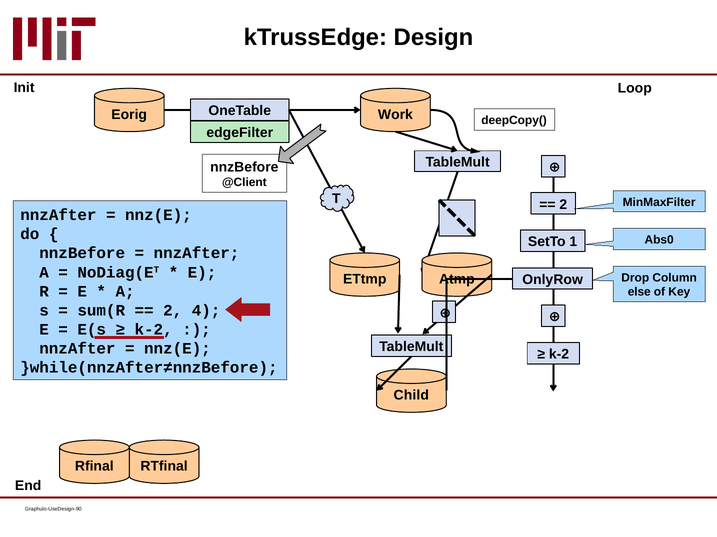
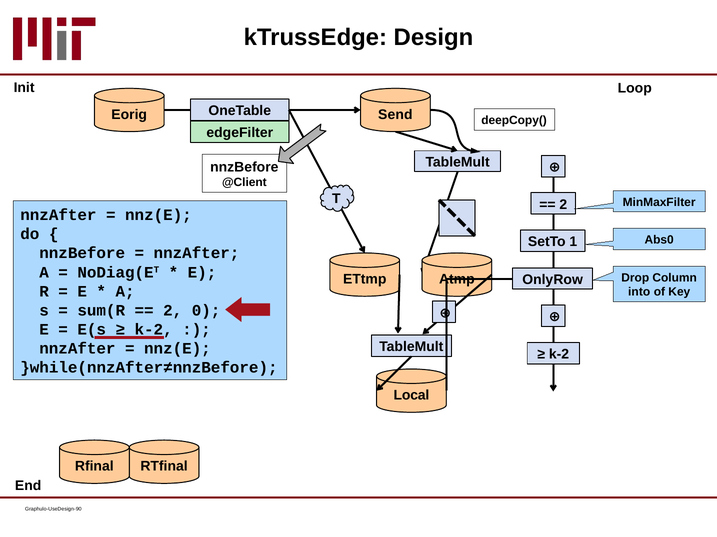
Work: Work -> Send
else: else -> into
4: 4 -> 0
Child: Child -> Local
